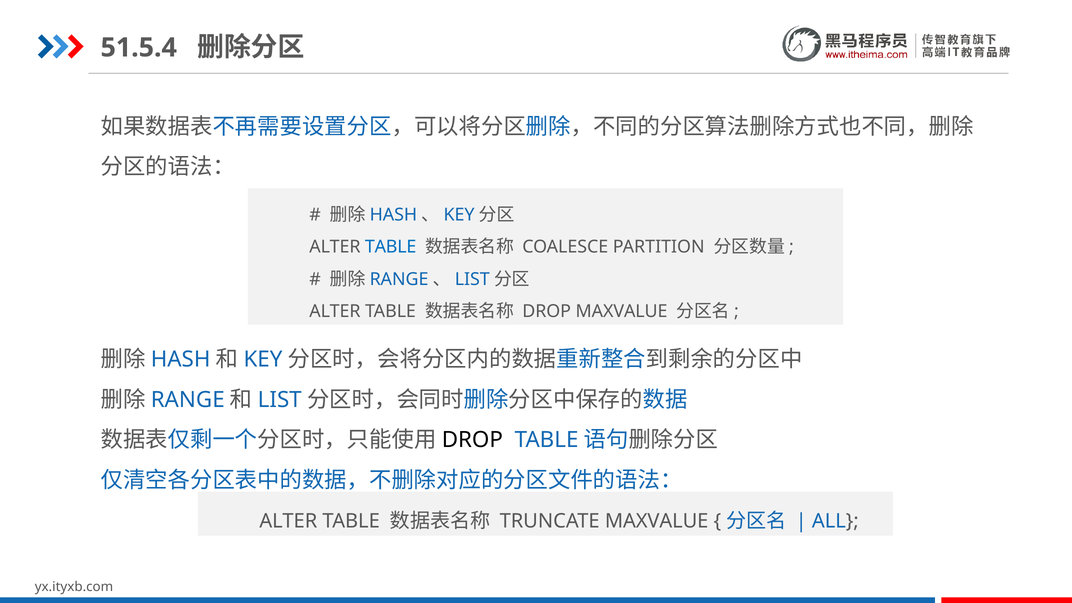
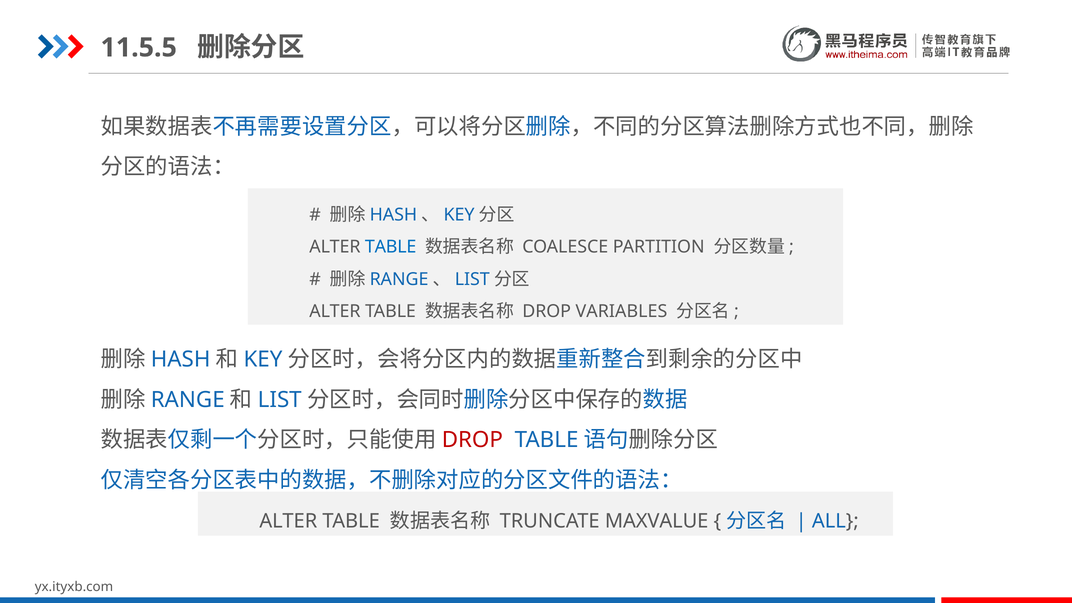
51.5.4: 51.5.4 -> 11.5.5
DROP MAXVALUE: MAXVALUE -> VARIABLES
DROP at (472, 440) colour: black -> red
